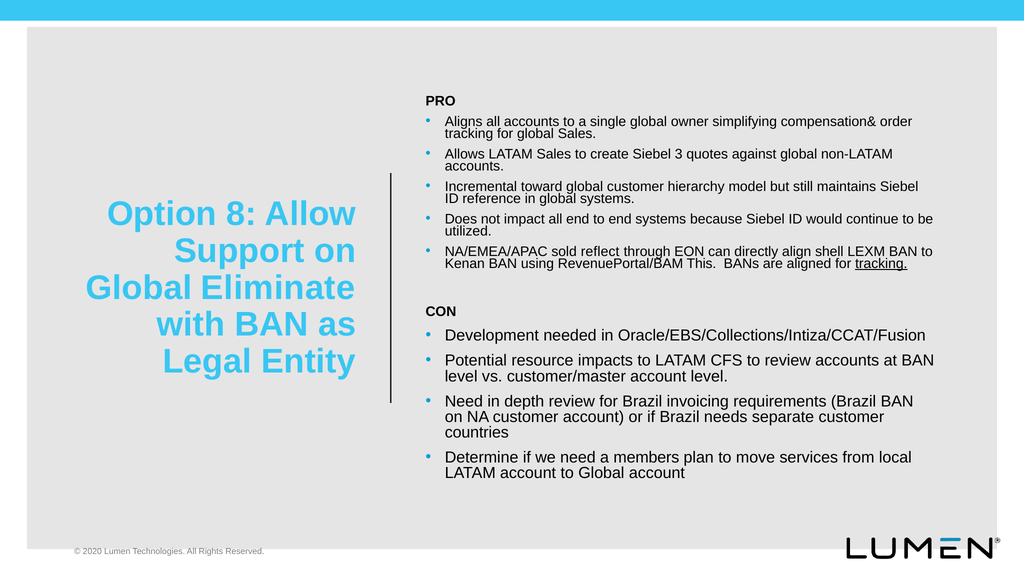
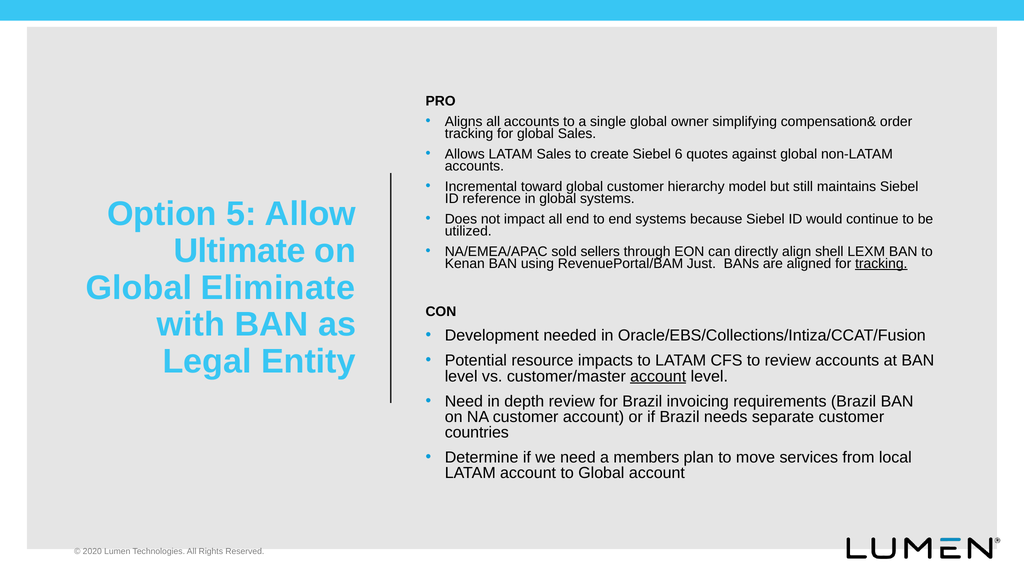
3: 3 -> 6
8: 8 -> 5
Support: Support -> Ultimate
reflect: reflect -> sellers
This: This -> Just
account at (658, 376) underline: none -> present
